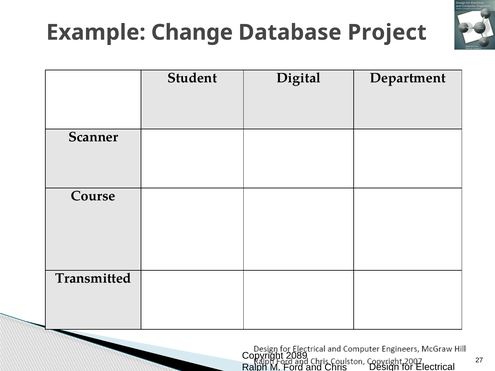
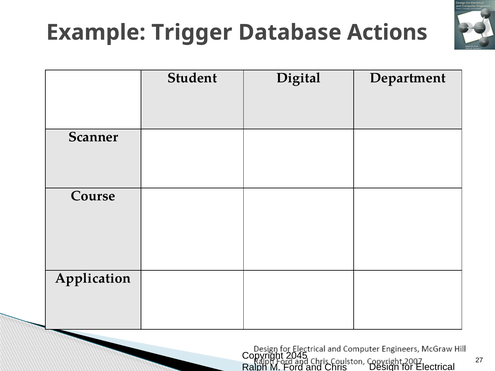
Change: Change -> Trigger
Project: Project -> Actions
Transmitted at (93, 278): Transmitted -> Application
2089: 2089 -> 2045
